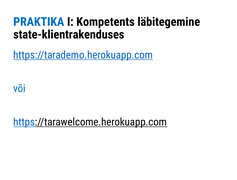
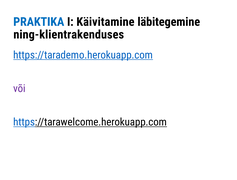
Kompetents: Kompetents -> Käivitamine
state-klientrakenduses: state-klientrakenduses -> ning-klientrakenduses
või colour: blue -> purple
